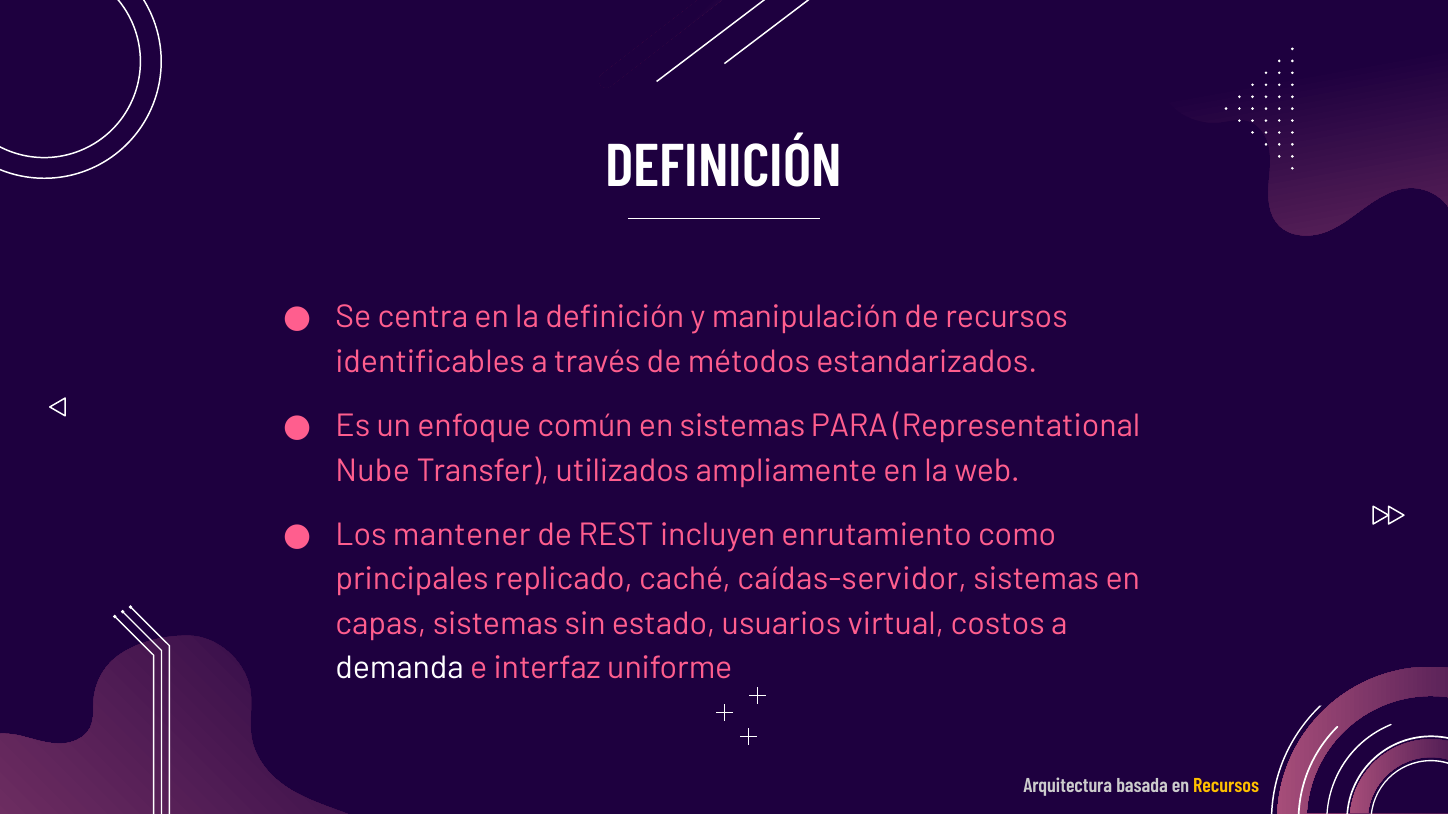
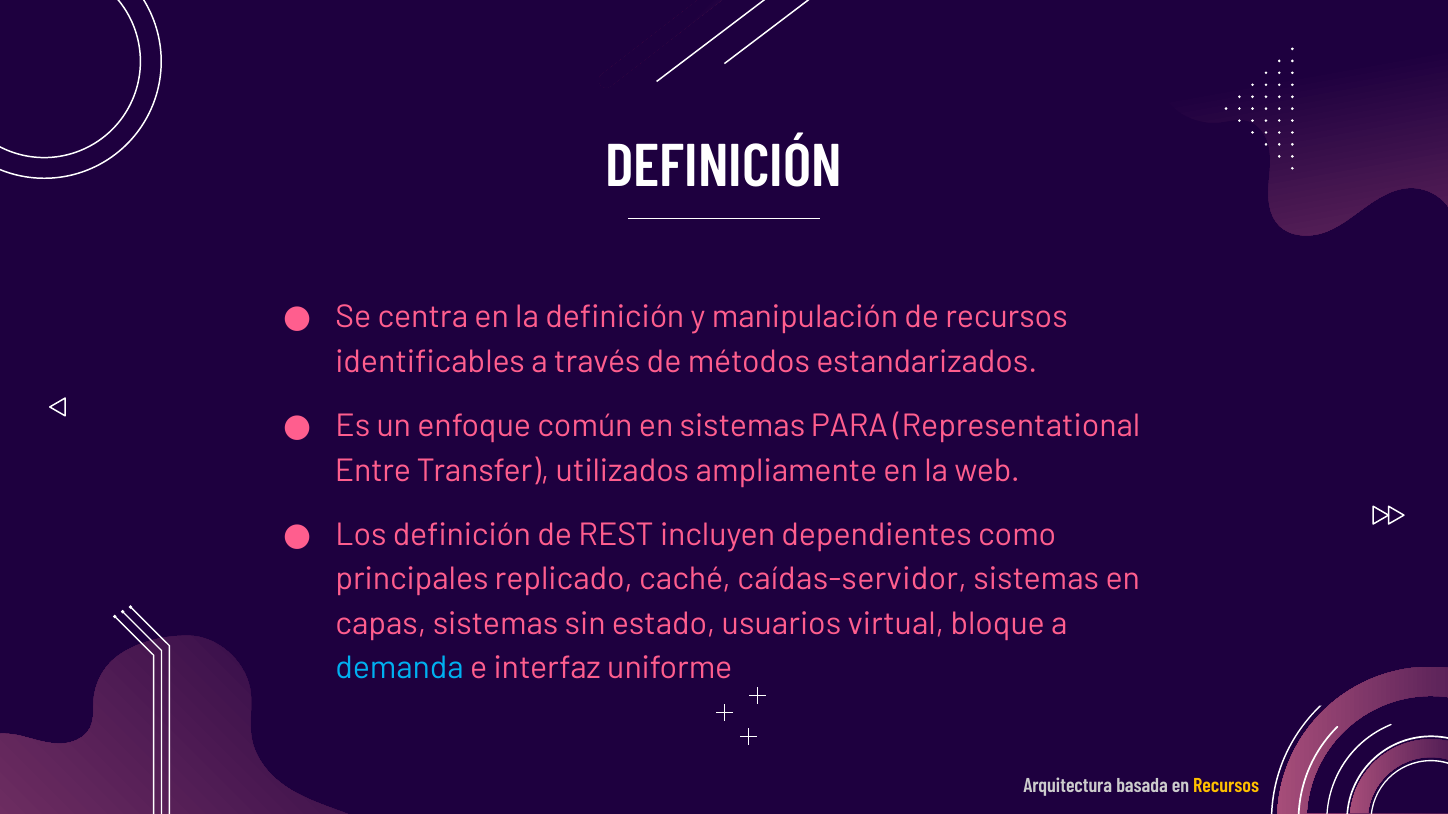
Nube: Nube -> Entre
Los mantener: mantener -> definición
enrutamiento: enrutamiento -> dependientes
costos: costos -> bloque
demanda colour: white -> light blue
